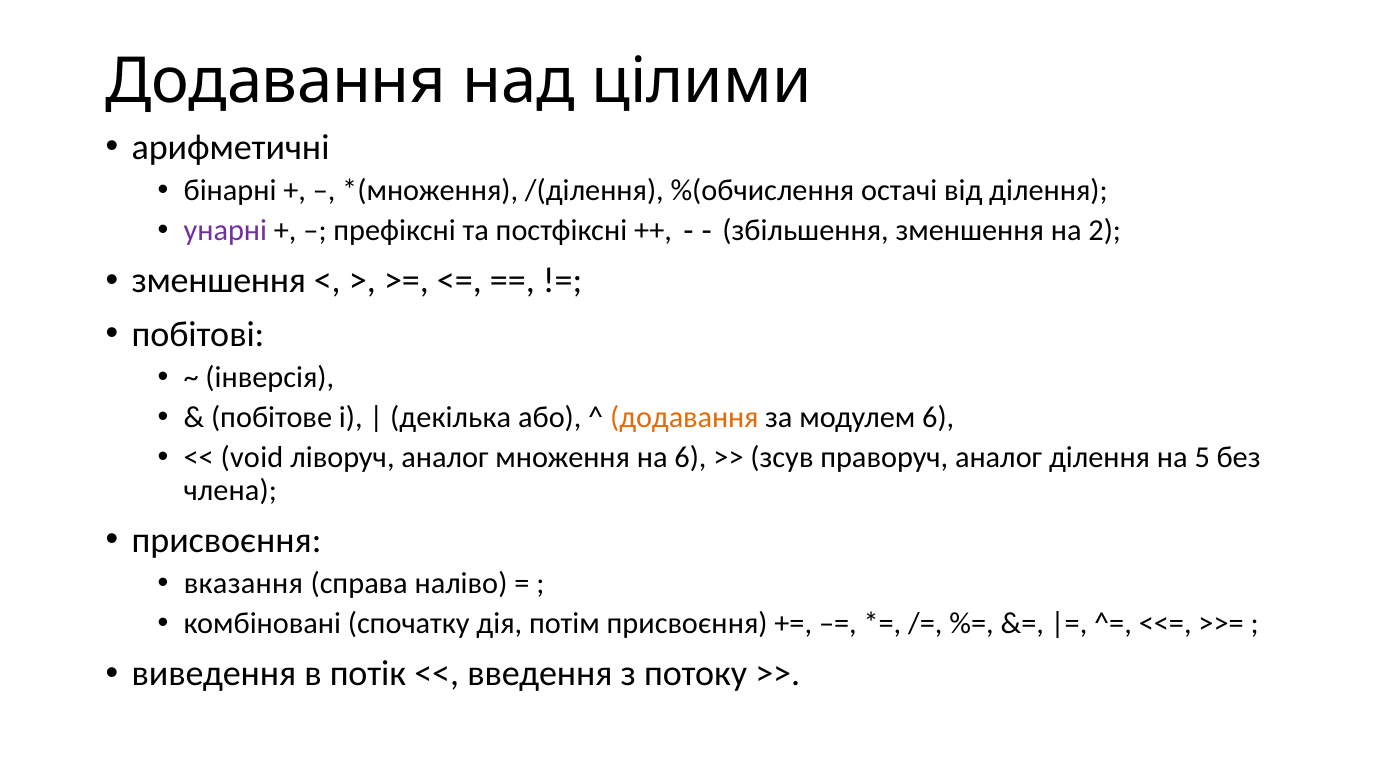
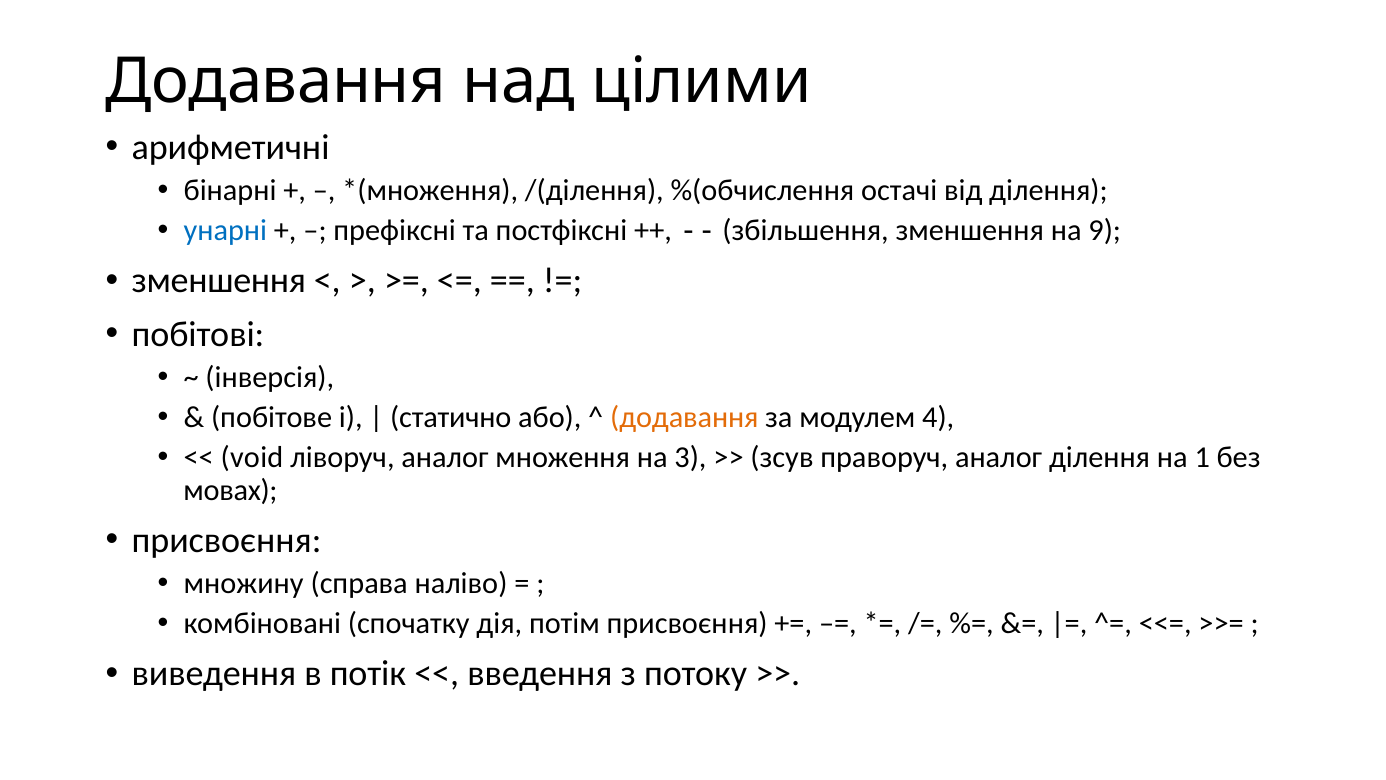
унарні colour: purple -> blue
2: 2 -> 9
декілька: декілька -> статично
модулем 6: 6 -> 4
на 6: 6 -> 3
5: 5 -> 1
члена: члена -> мовах
вказання: вказання -> множину
